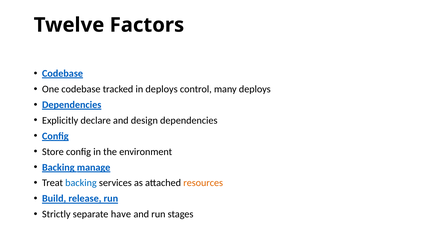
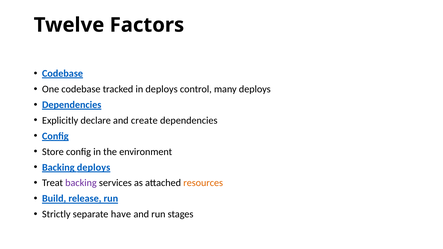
design: design -> create
Backing manage: manage -> deploys
backing at (81, 183) colour: blue -> purple
